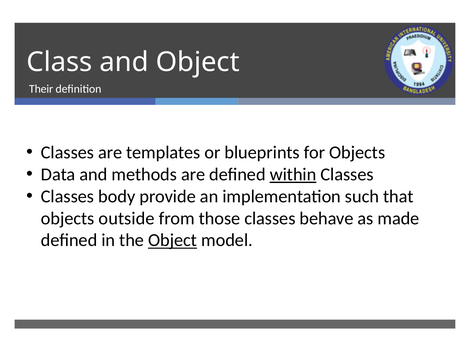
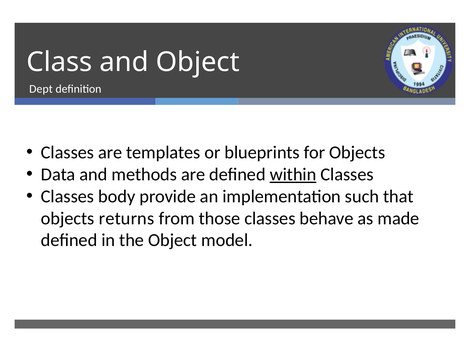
Their: Their -> Dept
outside: outside -> returns
Object at (173, 241) underline: present -> none
